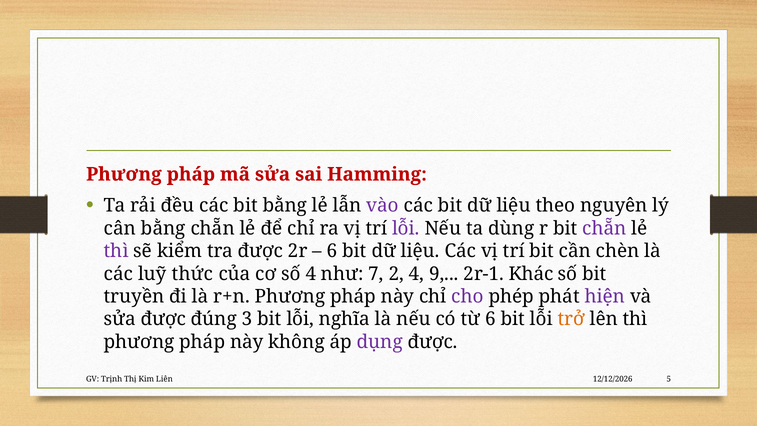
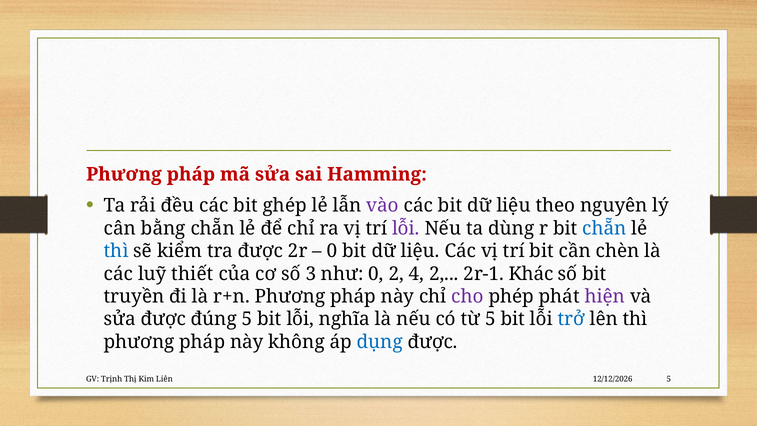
bit bằng: bằng -> ghép
chẵn at (604, 228) colour: purple -> blue
thì at (116, 251) colour: purple -> blue
6 at (332, 251): 6 -> 0
thức: thức -> thiết
số 4: 4 -> 3
như 7: 7 -> 0
4 9: 9 -> 2
đúng 3: 3 -> 5
từ 6: 6 -> 5
trở colour: orange -> blue
dụng colour: purple -> blue
